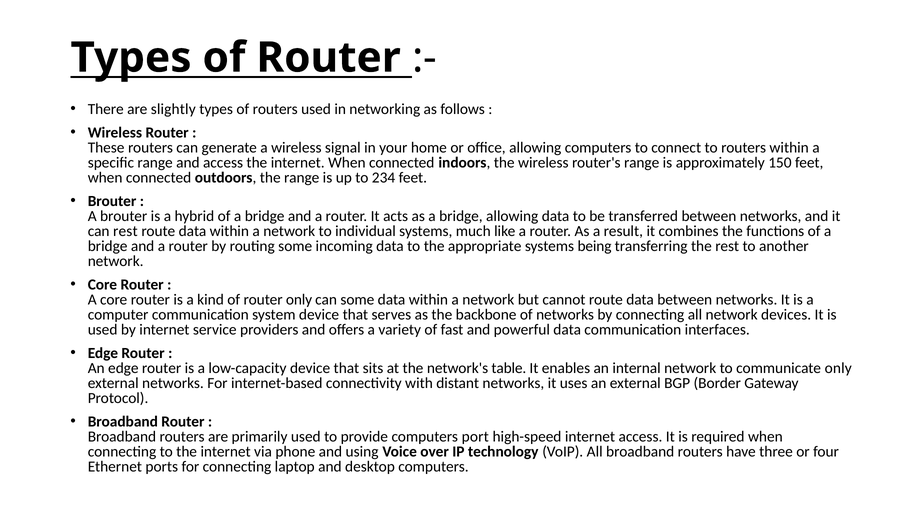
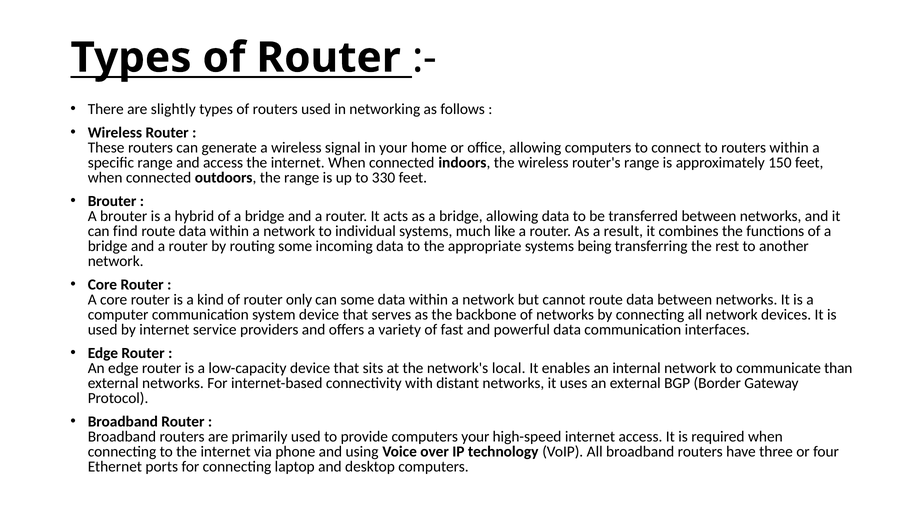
234: 234 -> 330
can rest: rest -> find
table: table -> local
communicate only: only -> than
computers port: port -> your
